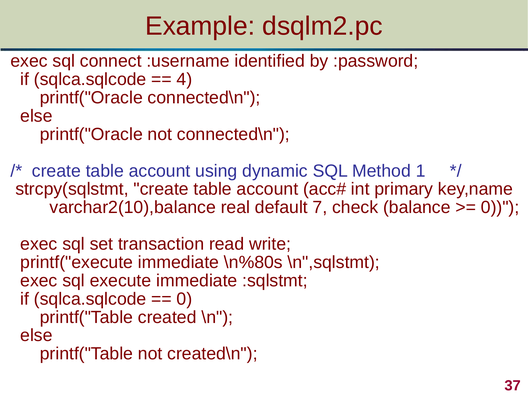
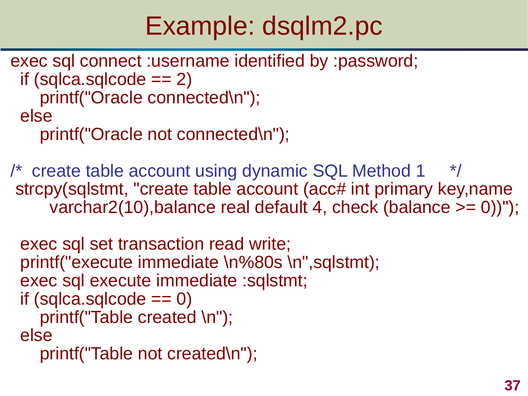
4: 4 -> 2
7: 7 -> 4
